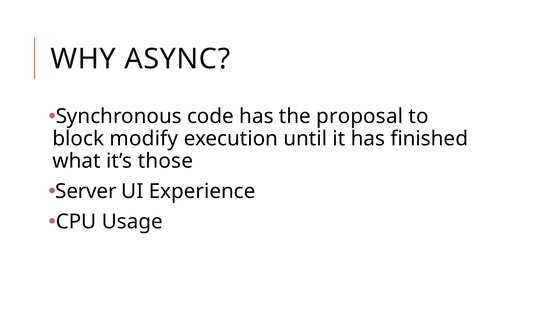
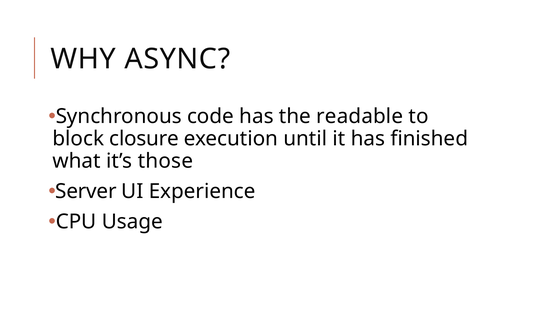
proposal: proposal -> readable
modify: modify -> closure
